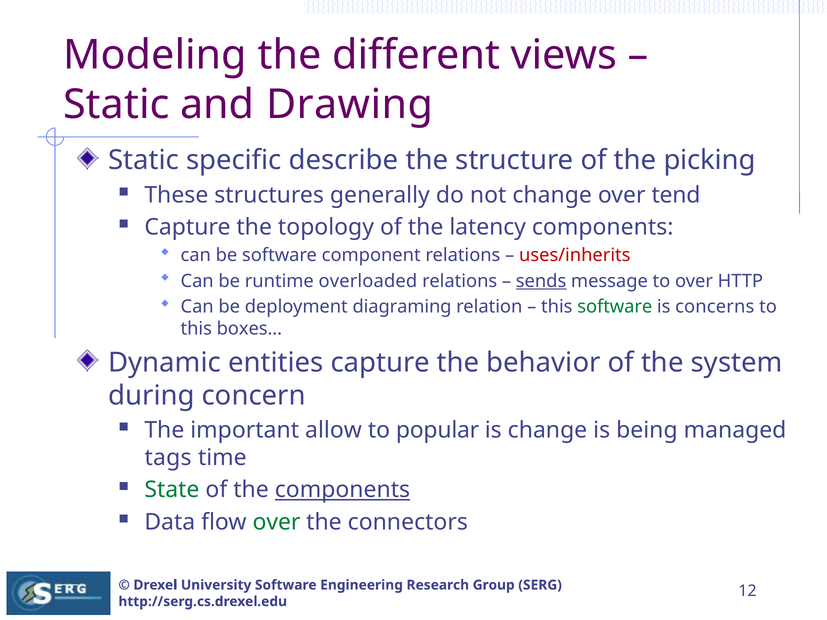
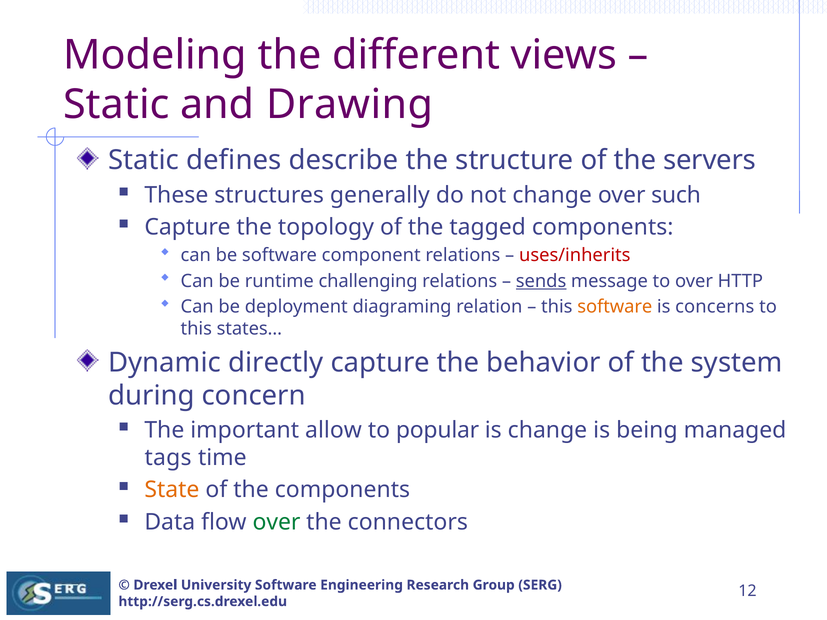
specific: specific -> defines
picking: picking -> servers
tend: tend -> such
latency: latency -> tagged
overloaded: overloaded -> challenging
software at (615, 307) colour: green -> orange
boxes…: boxes… -> states…
entities: entities -> directly
State colour: green -> orange
components at (342, 490) underline: present -> none
